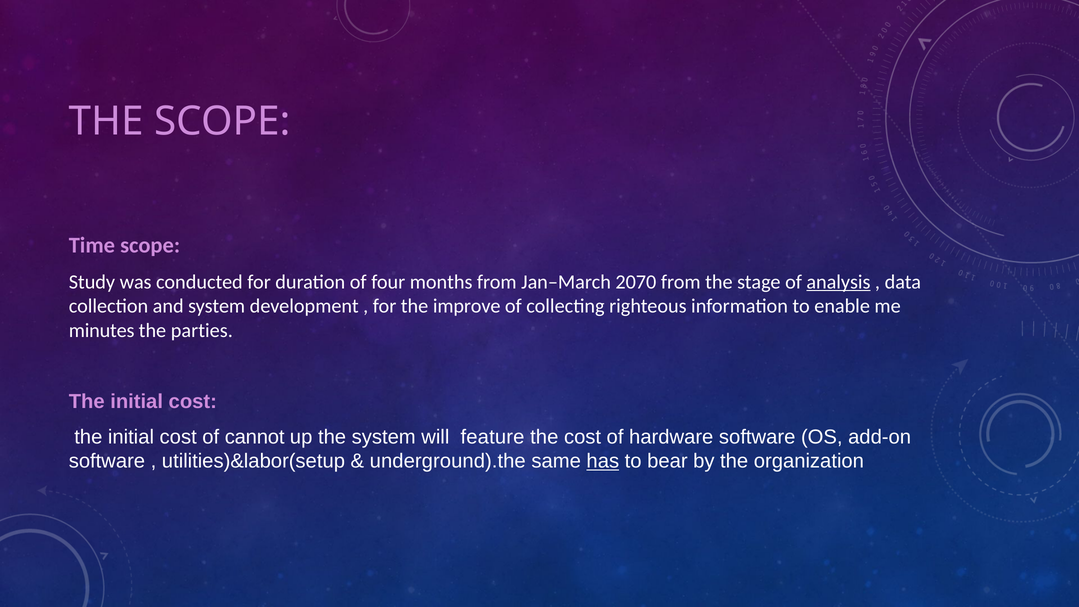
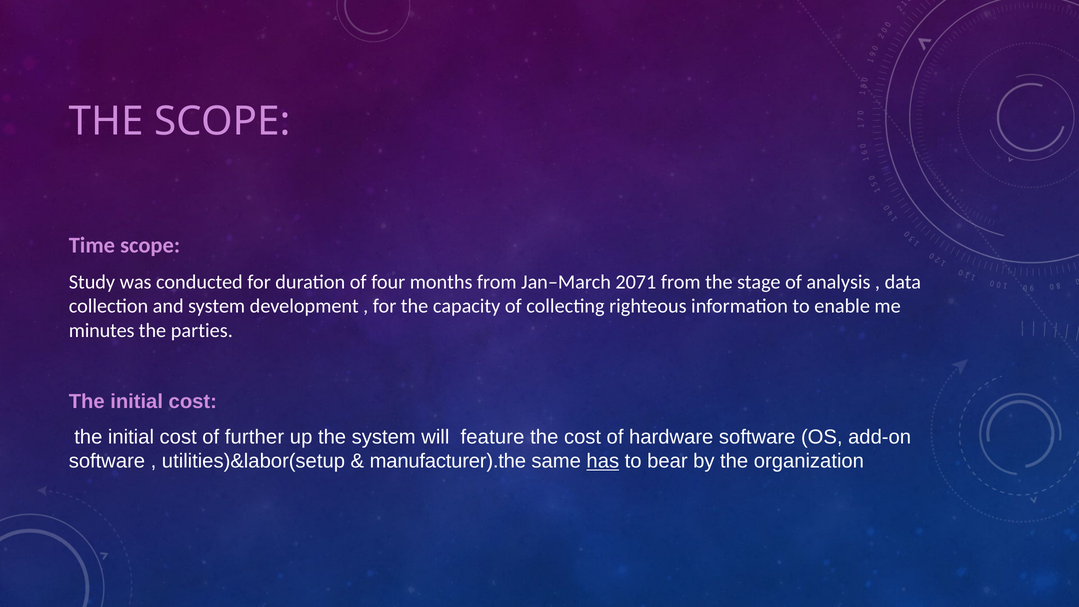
2070: 2070 -> 2071
analysis underline: present -> none
improve: improve -> capacity
cannot: cannot -> further
underground).the: underground).the -> manufacturer).the
